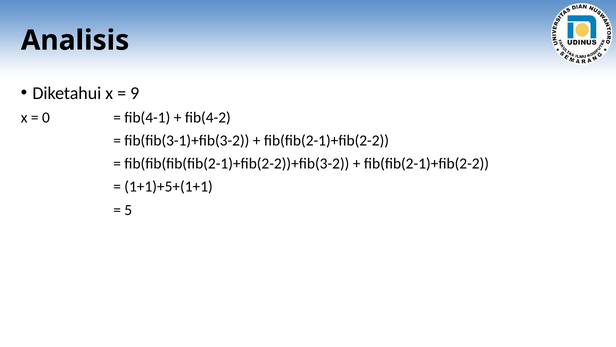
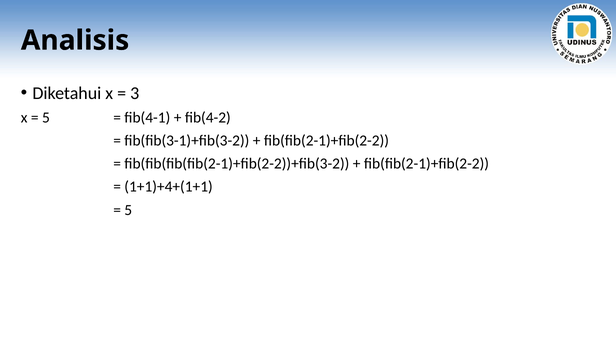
9: 9 -> 3
0 at (46, 117): 0 -> 5
1+1)+5+(1+1: 1+1)+5+(1+1 -> 1+1)+4+(1+1
